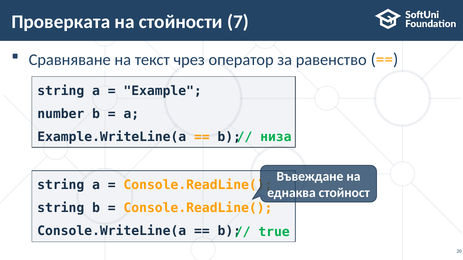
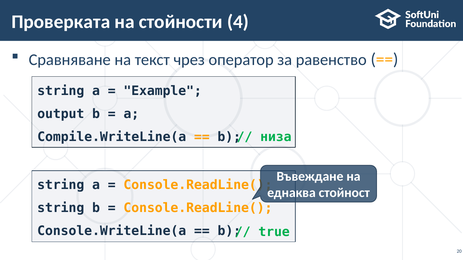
7: 7 -> 4
number: number -> output
Examplе.WriteLine(a: Examplе.WriteLine(a -> Compile.WriteLine(a
